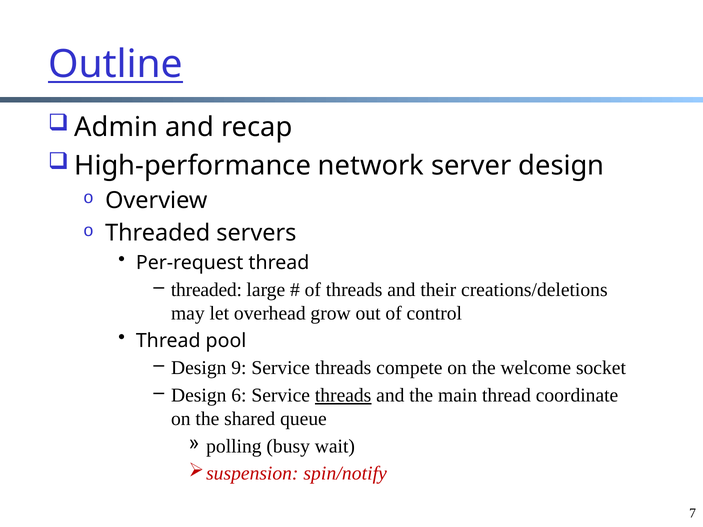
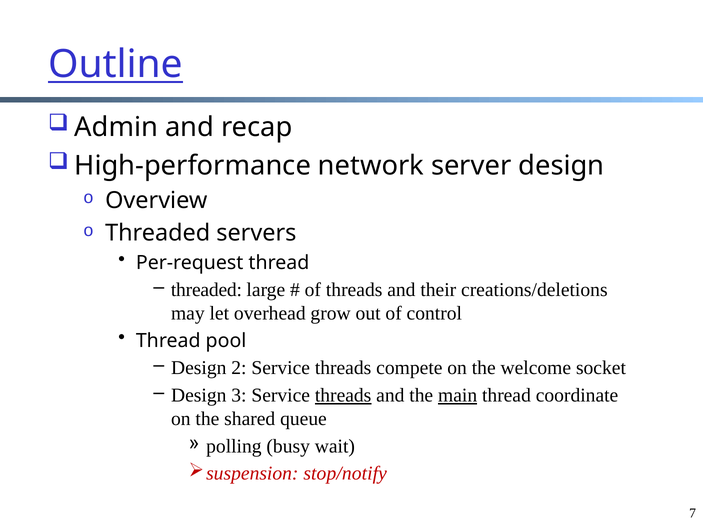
9: 9 -> 2
6: 6 -> 3
main underline: none -> present
spin/notify: spin/notify -> stop/notify
